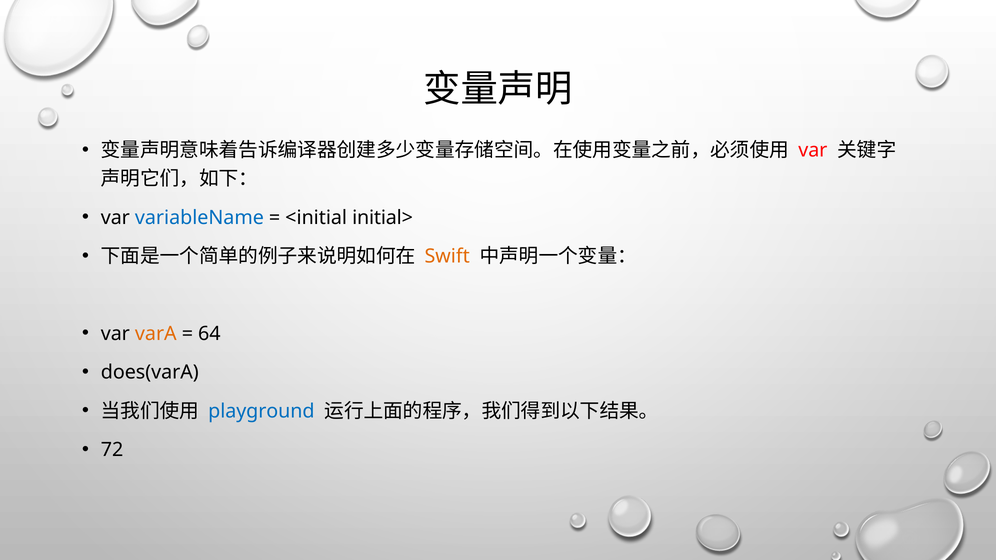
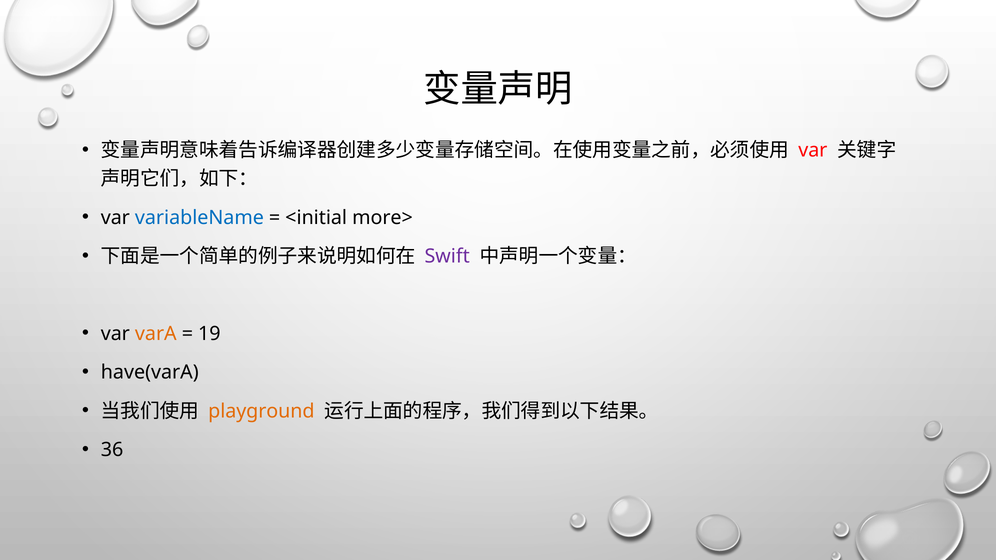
initial>: initial> -> more>
Swift colour: orange -> purple
64: 64 -> 19
does(varA: does(varA -> have(varA
playground colour: blue -> orange
72: 72 -> 36
